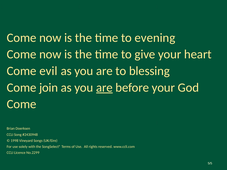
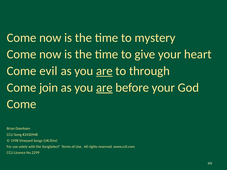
evening: evening -> mystery
are at (104, 71) underline: none -> present
blessing: blessing -> through
